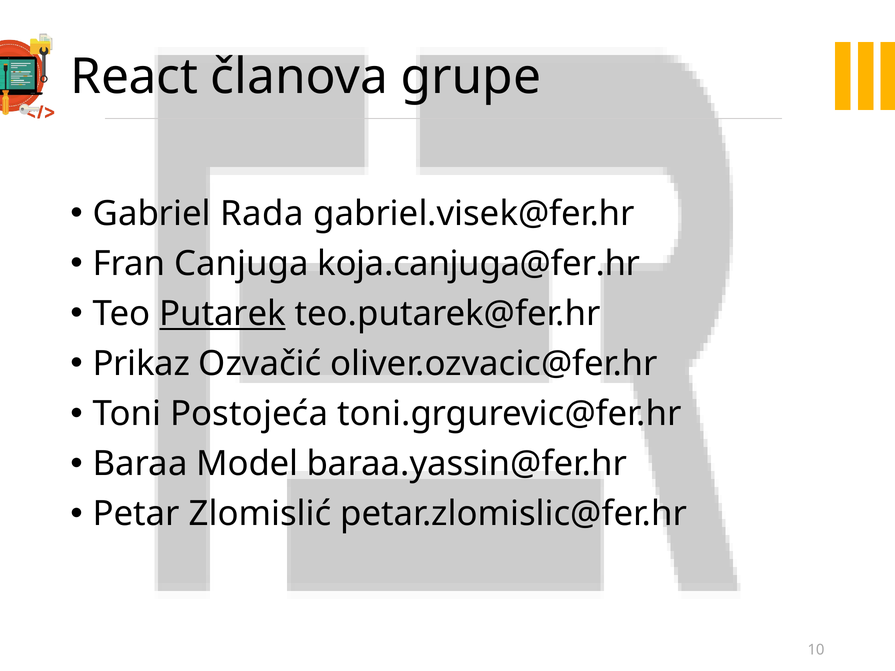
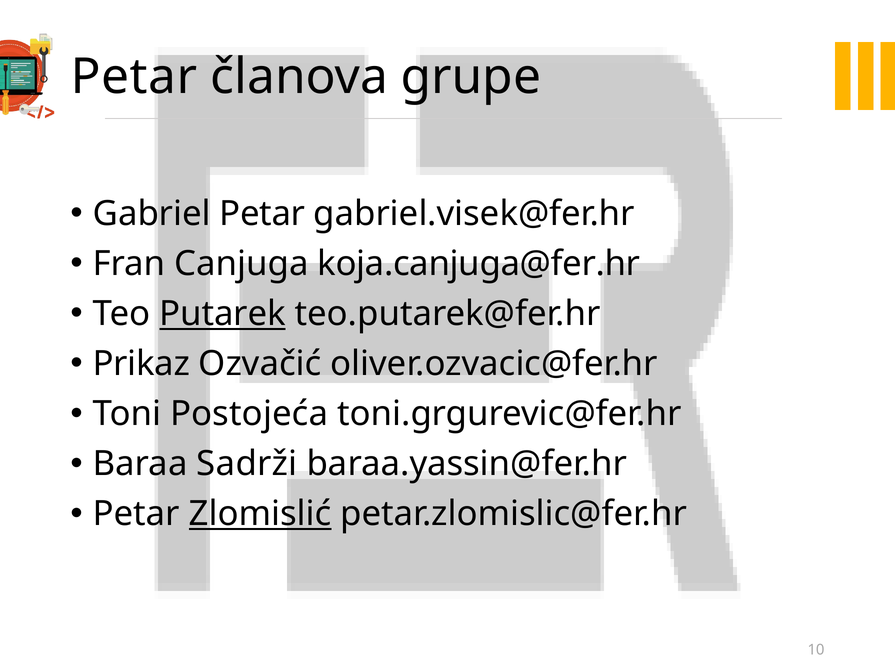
React at (134, 77): React -> Petar
Gabriel Rada: Rada -> Petar
Model: Model -> Sadrži
Zlomislić underline: none -> present
